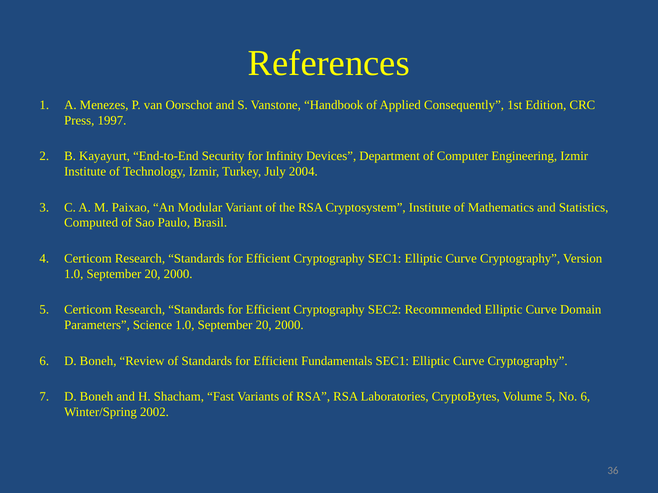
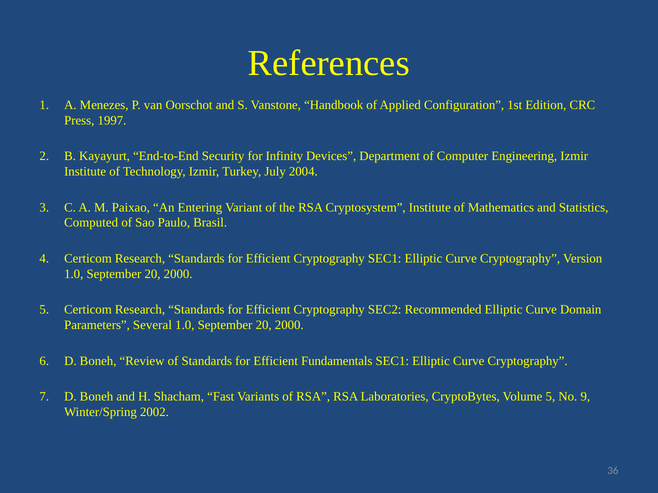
Consequently: Consequently -> Configuration
Modular: Modular -> Entering
Science: Science -> Several
No 6: 6 -> 9
